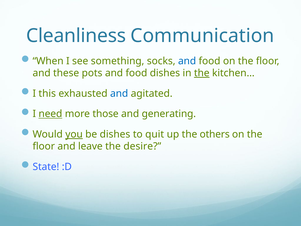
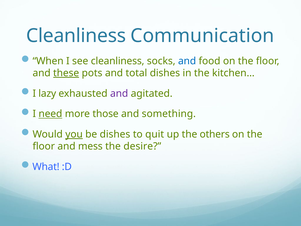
see something: something -> cleanliness
these underline: none -> present
pots and food: food -> total
the at (202, 73) underline: present -> none
this: this -> lazy
and at (119, 93) colour: blue -> purple
generating: generating -> something
leave: leave -> mess
State: State -> What
